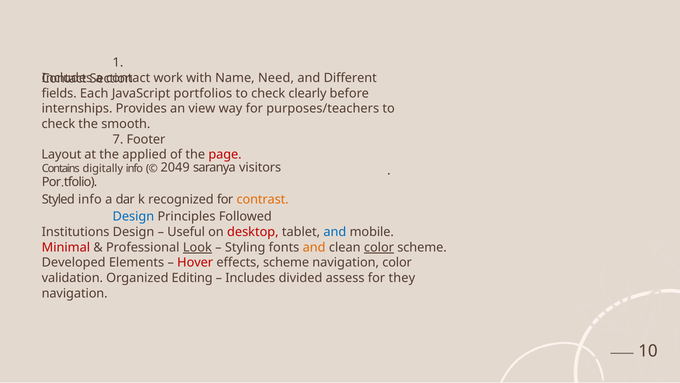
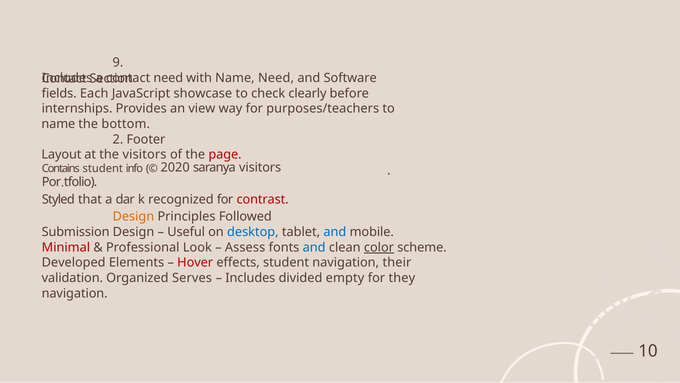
1: 1 -> 9
work at (168, 78): work -> need
Different: Different -> Software
portfolios: portfolios -> showcase
check at (58, 124): check -> name
smooth: smooth -> bottom
7: 7 -> 2
the applied: applied -> visitors
Contains digitally: digitally -> student
2049: 2049 -> 2020
Styled info: info -> that
contrast colour: orange -> red
Design at (133, 217) colour: blue -> orange
Institutions: Institutions -> Submission
desktop colour: red -> blue
Look underline: present -> none
Styling: Styling -> Assess
and at (314, 247) colour: orange -> blue
effects scheme: scheme -> student
navigation color: color -> their
Editing: Editing -> Serves
assess: assess -> empty
